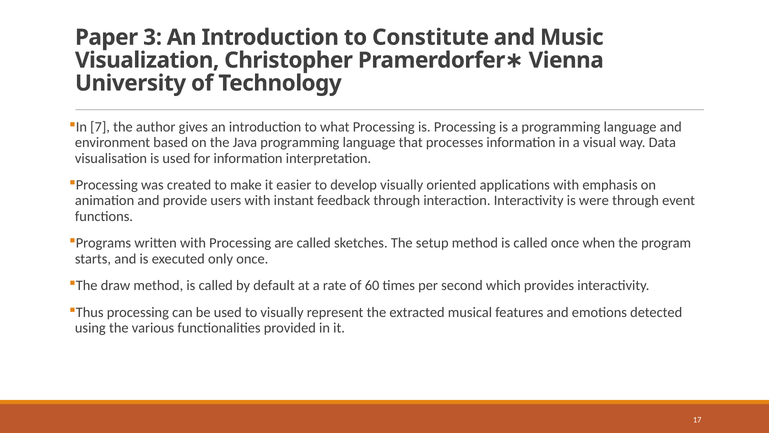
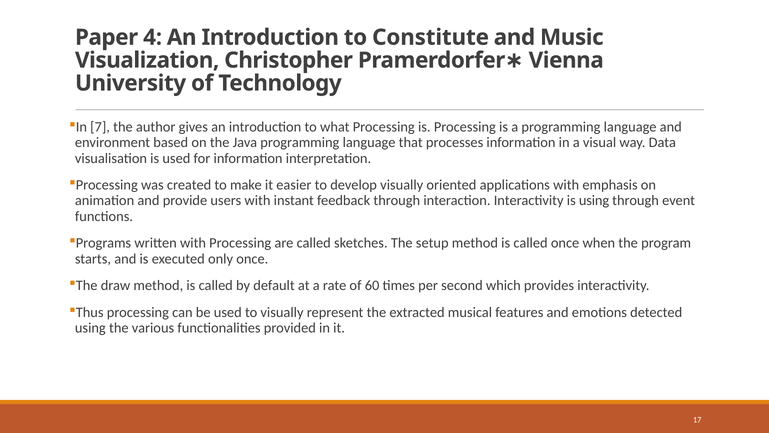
3: 3 -> 4
is were: were -> using
